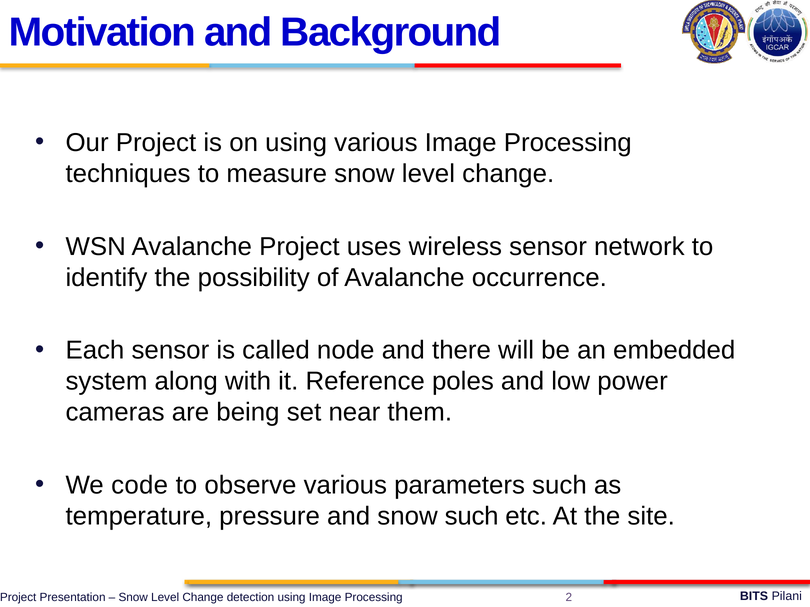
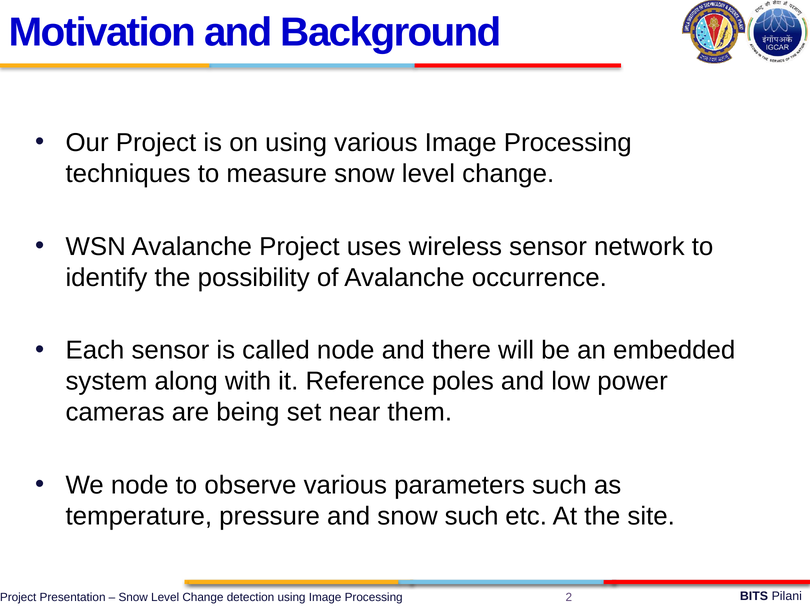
We code: code -> node
